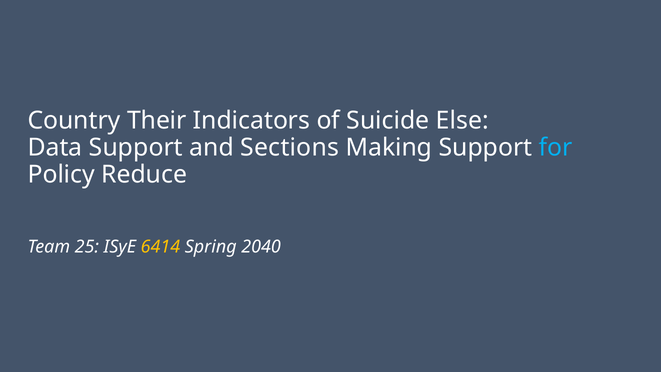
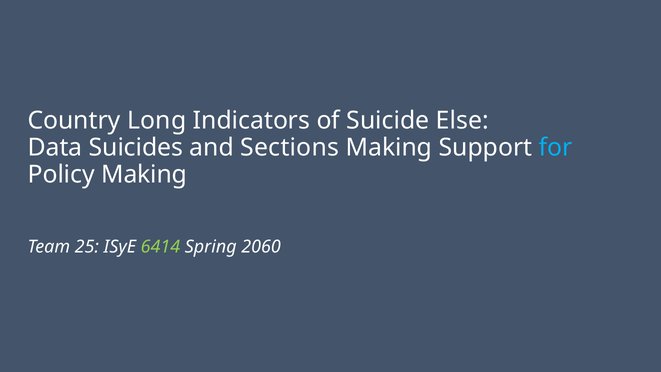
Their: Their -> Long
Data Support: Support -> Suicides
Policy Reduce: Reduce -> Making
6414 colour: yellow -> light green
2040: 2040 -> 2060
